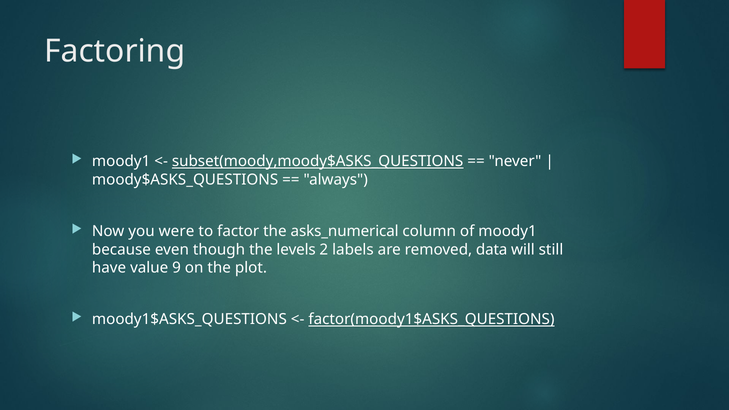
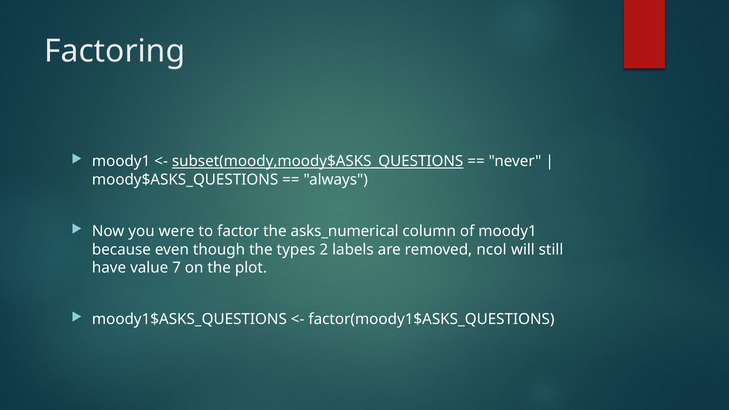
levels: levels -> types
data: data -> ncol
9: 9 -> 7
factor(moody1$ASKS_QUESTIONS underline: present -> none
